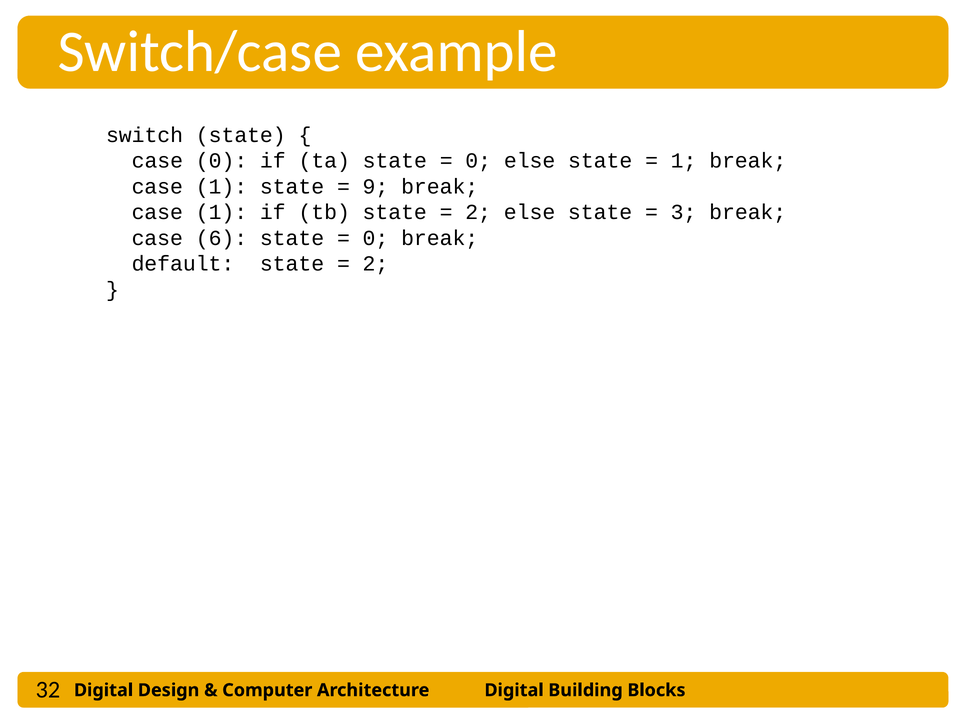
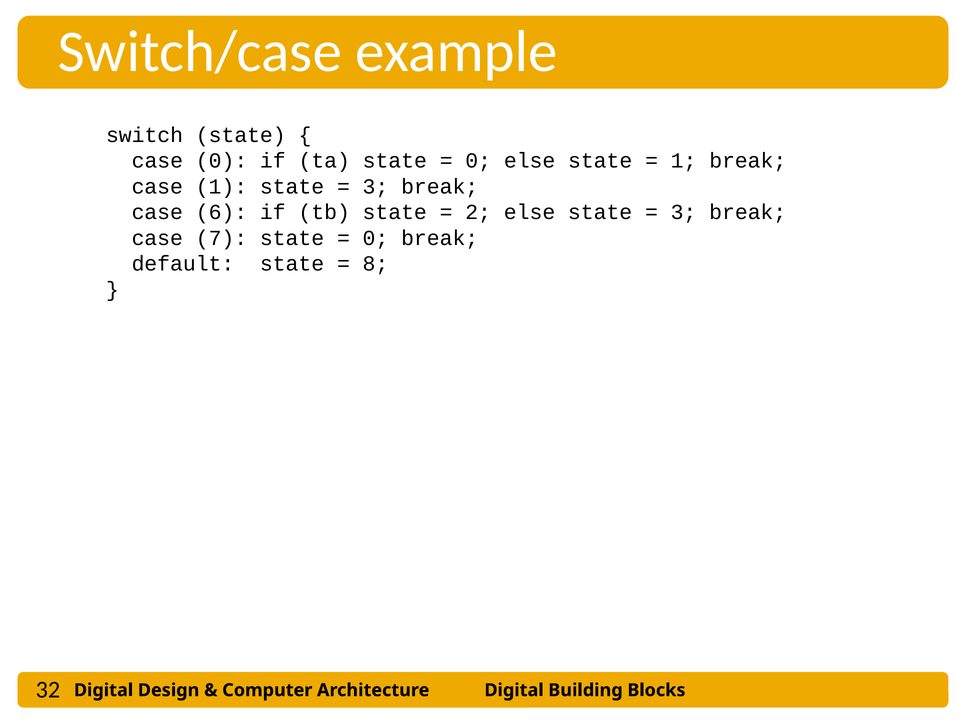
9 at (375, 186): 9 -> 3
1 at (222, 212): 1 -> 6
6: 6 -> 7
2 at (375, 264): 2 -> 8
